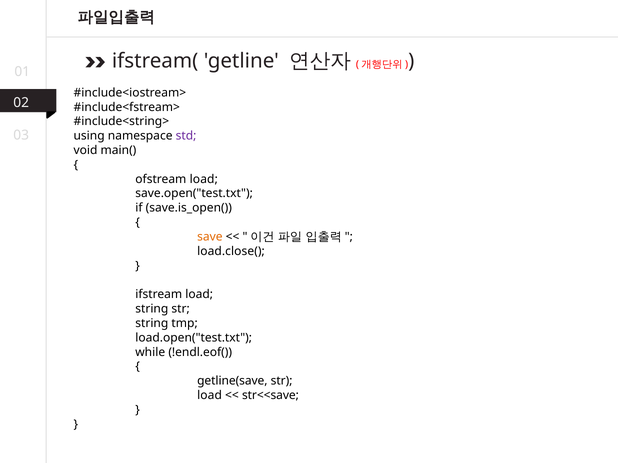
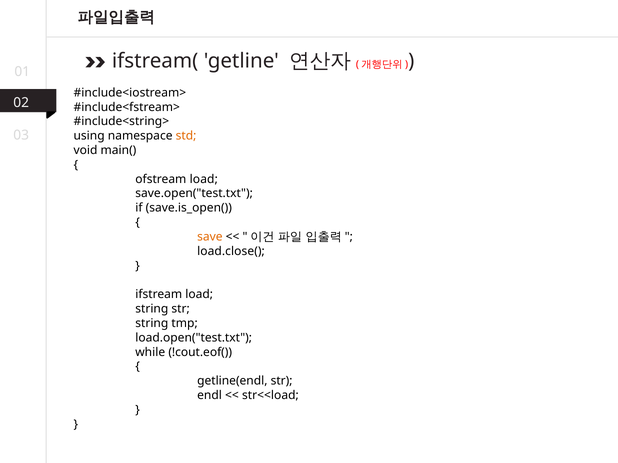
std colour: purple -> orange
!endl.eof(: !endl.eof( -> !cout.eof(
getline(save: getline(save -> getline(endl
load at (210, 396): load -> endl
str<<save: str<<save -> str<<load
